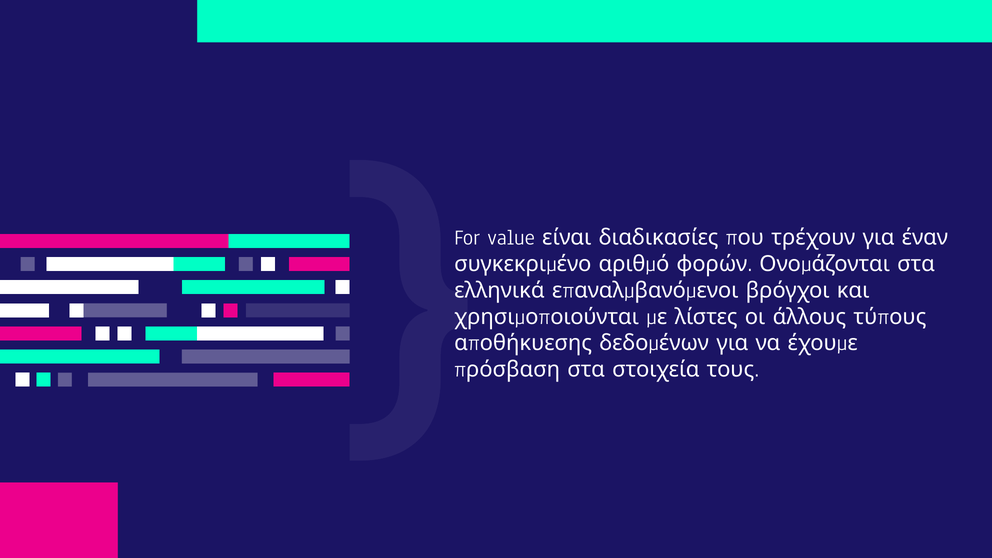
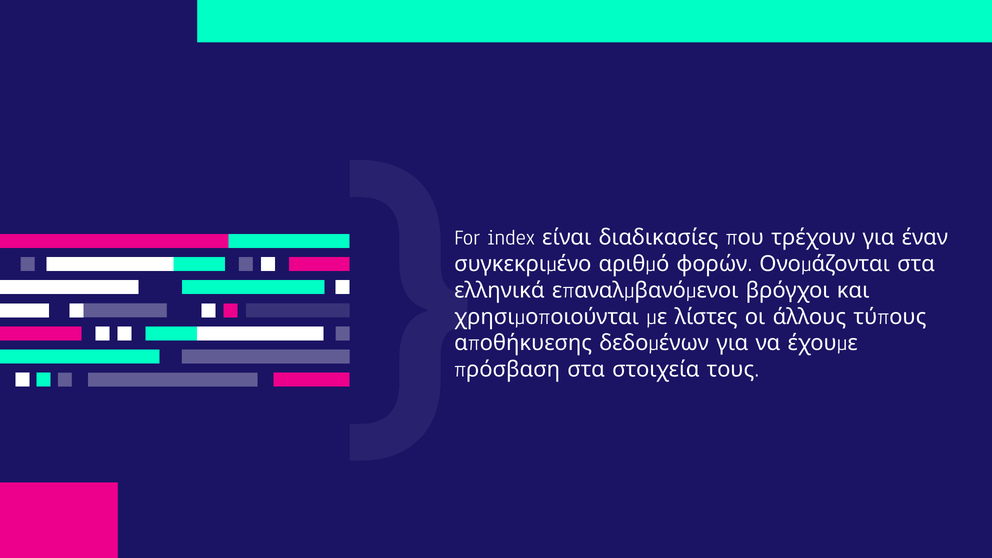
value: value -> index
